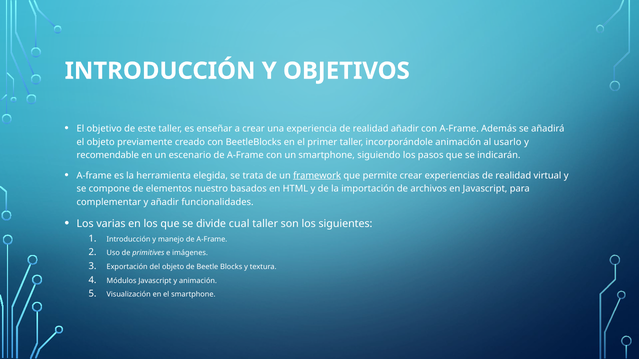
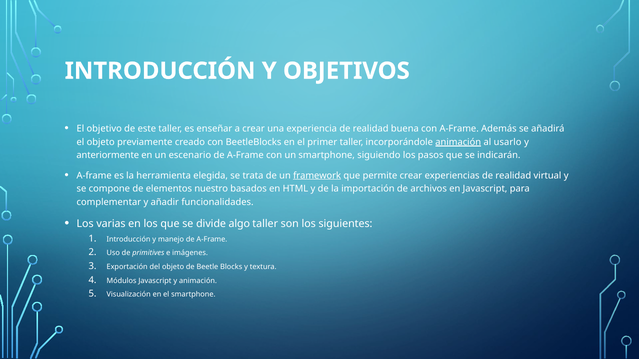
realidad añadir: añadir -> buena
animación at (458, 142) underline: none -> present
recomendable: recomendable -> anteriormente
cual: cual -> algo
